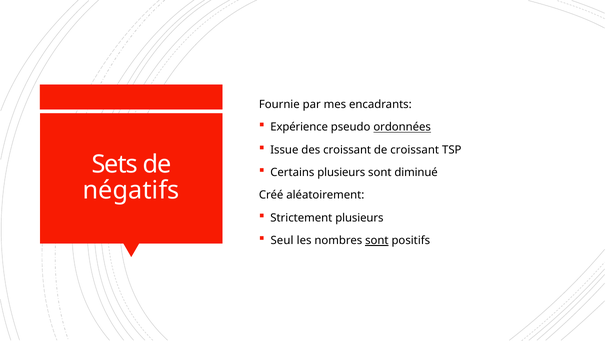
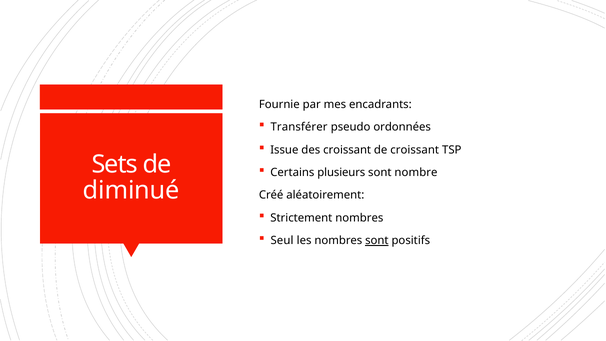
Expérience: Expérience -> Transférer
ordonnées underline: present -> none
diminué: diminué -> nombre
négatifs: négatifs -> diminué
Strictement plusieurs: plusieurs -> nombres
